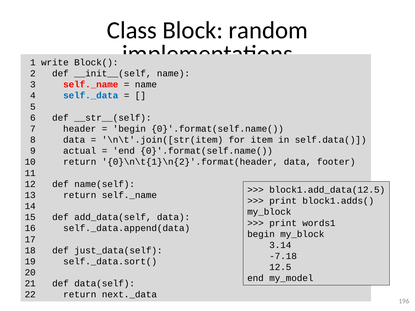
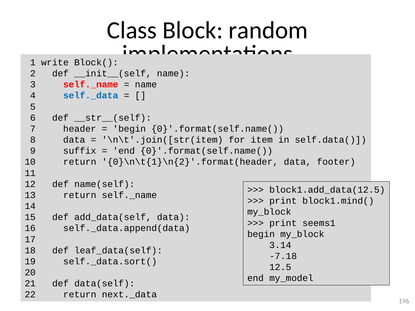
actual: actual -> suffix
block1.adds(: block1.adds( -> block1.mind(
words1: words1 -> seems1
just_data(self: just_data(self -> leaf_data(self
